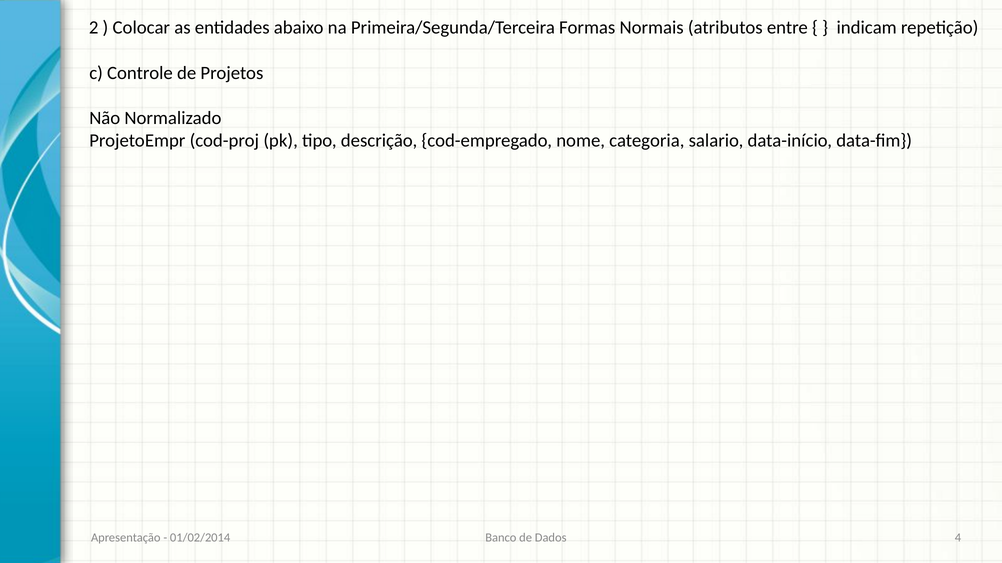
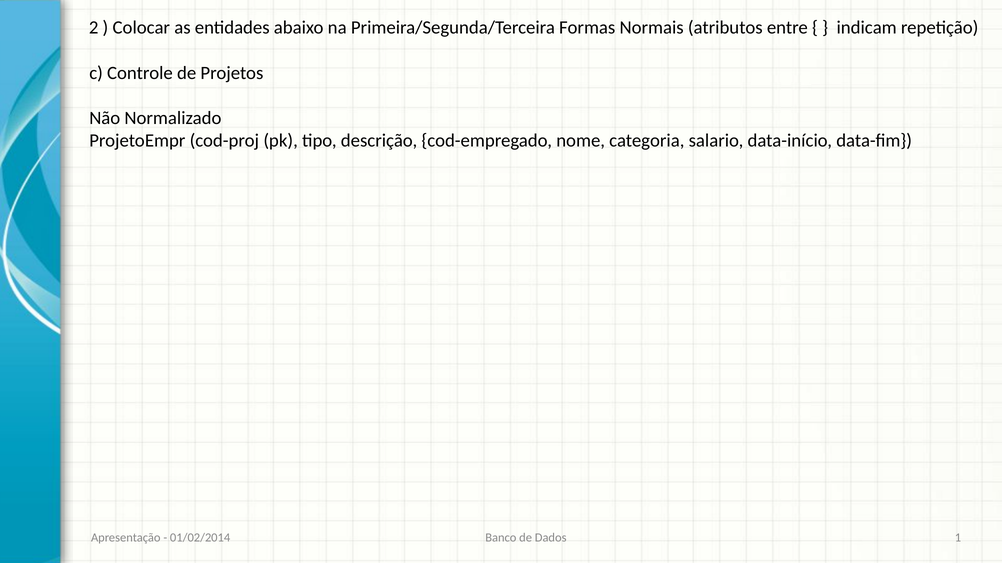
4: 4 -> 1
